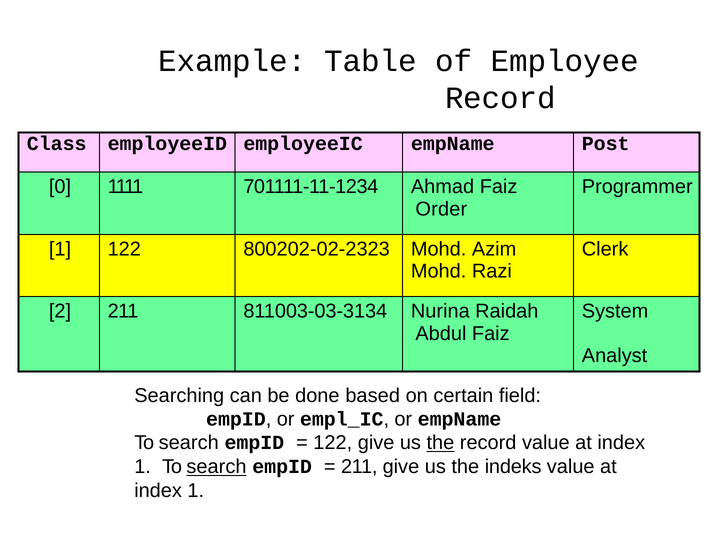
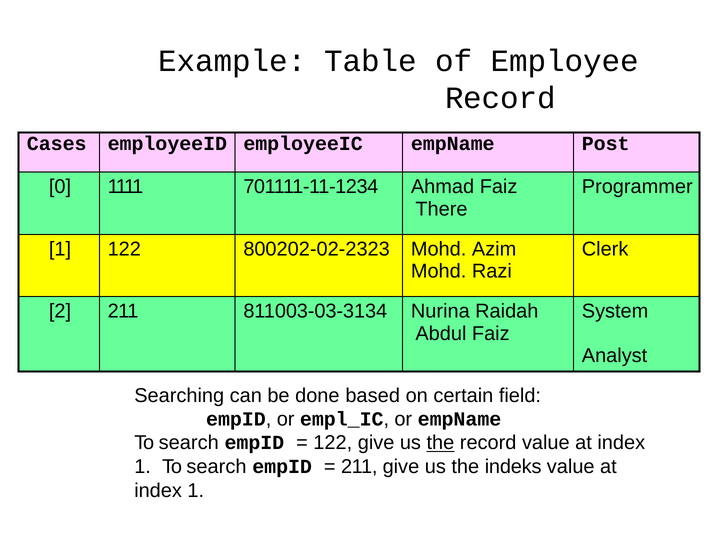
Class: Class -> Cases
Order: Order -> There
search at (216, 466) underline: present -> none
